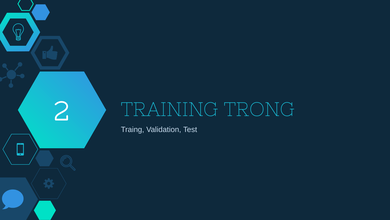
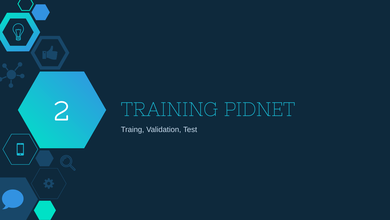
TRONG: TRONG -> PIDNET
